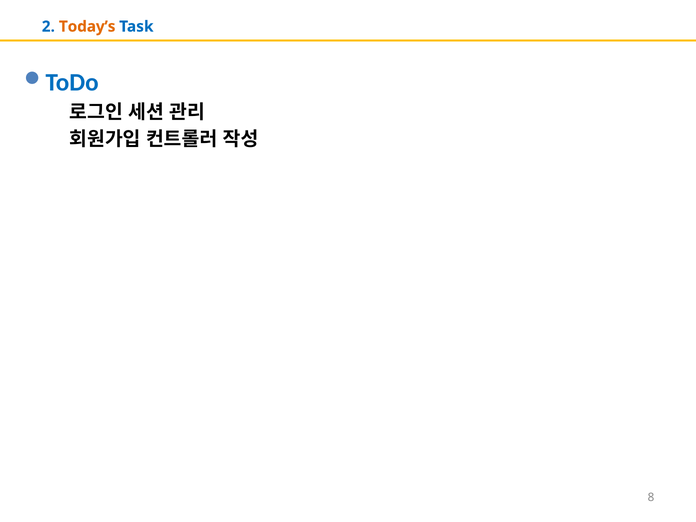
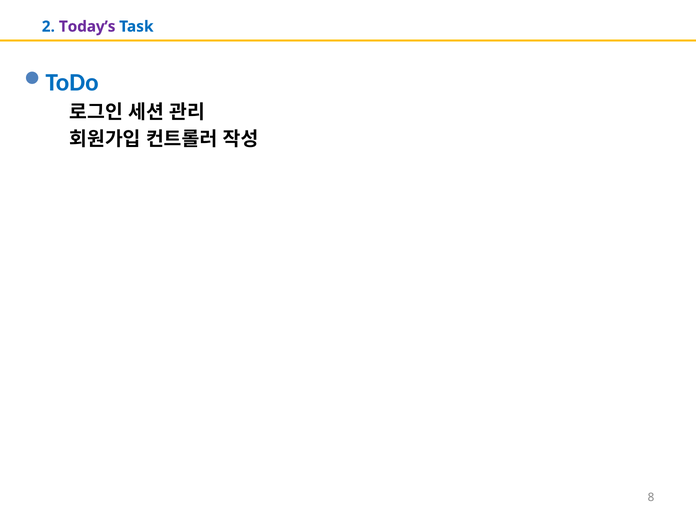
Today’s colour: orange -> purple
